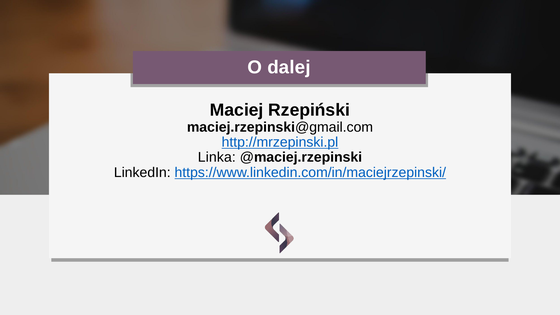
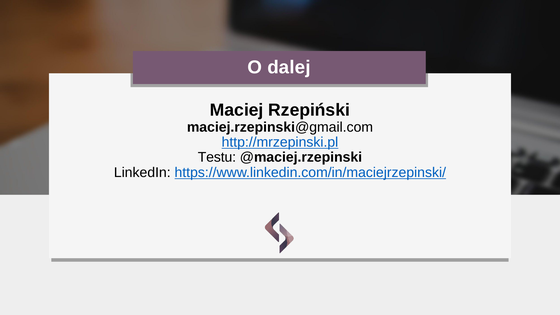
Linka: Linka -> Testu
